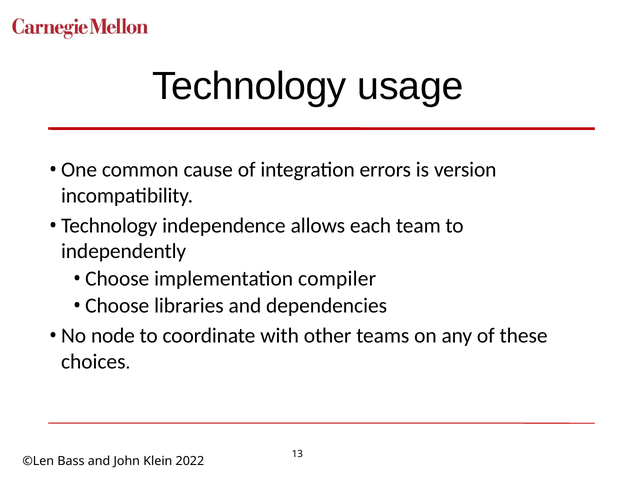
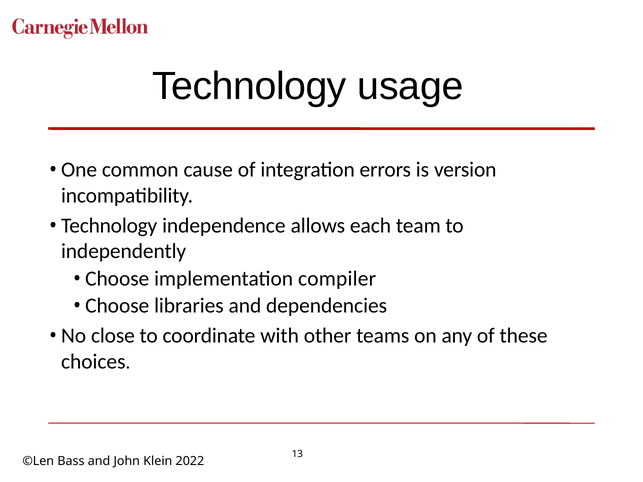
node: node -> close
